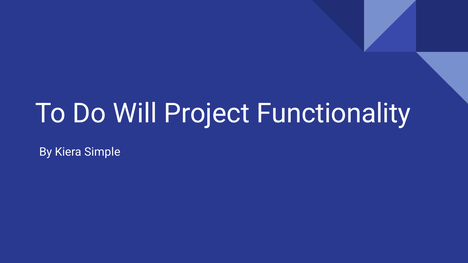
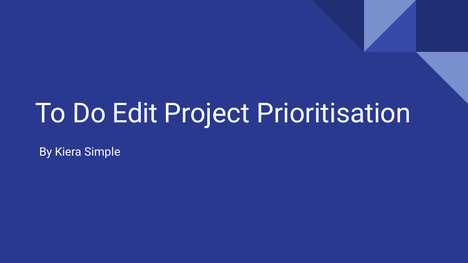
Will: Will -> Edit
Functionality: Functionality -> Prioritisation
